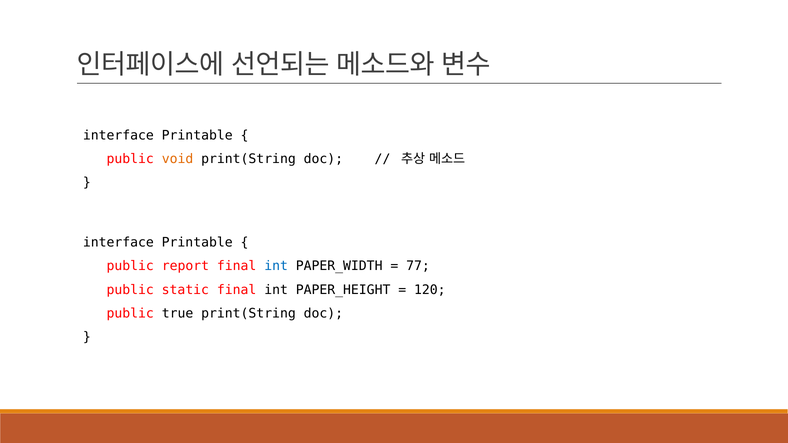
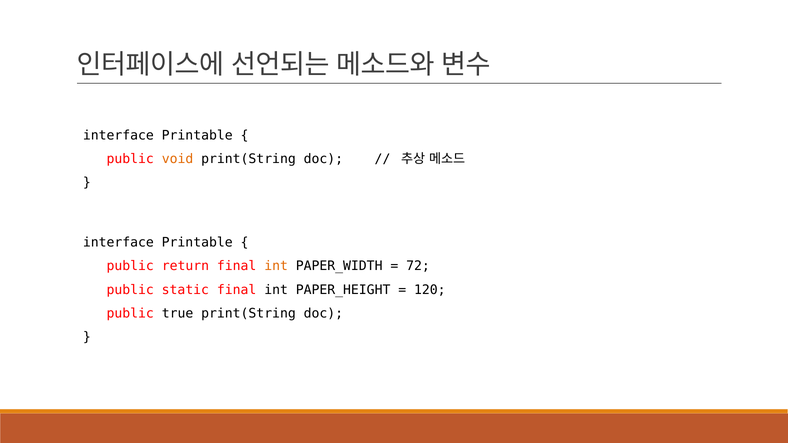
report: report -> return
int at (276, 266) colour: blue -> orange
77: 77 -> 72
